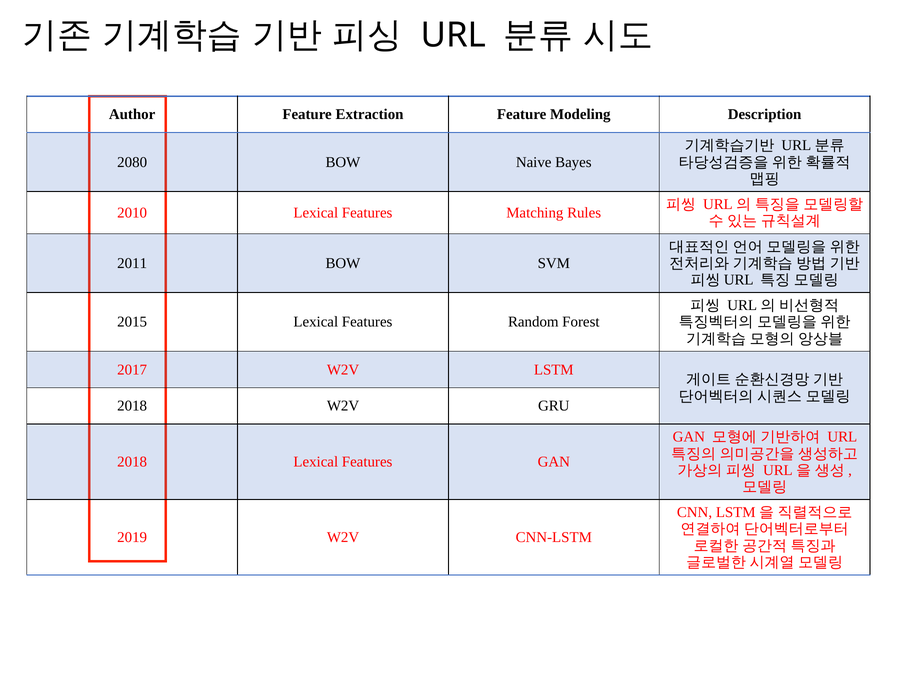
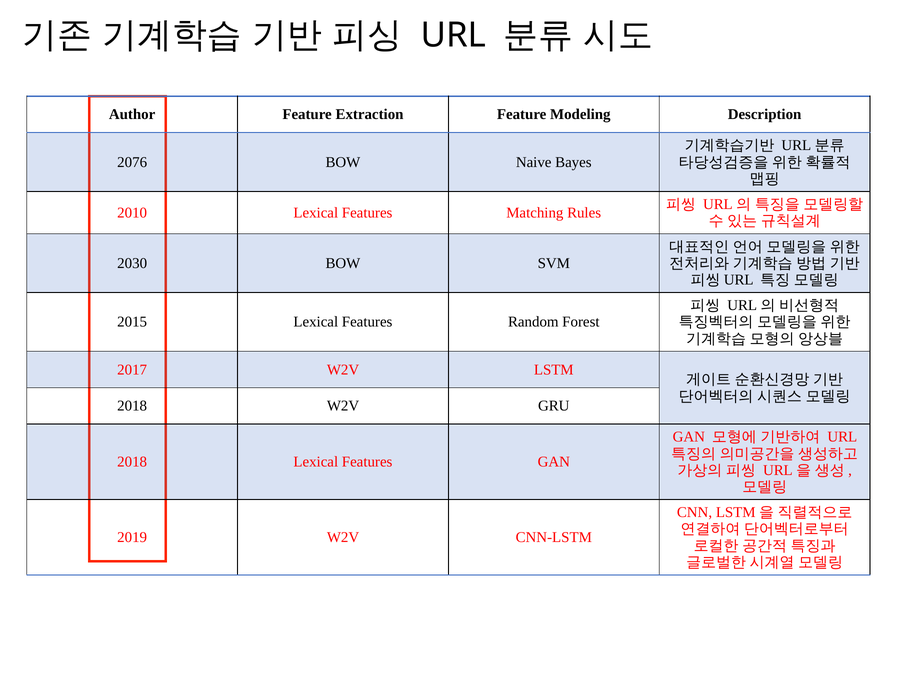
2080: 2080 -> 2076
2011: 2011 -> 2030
